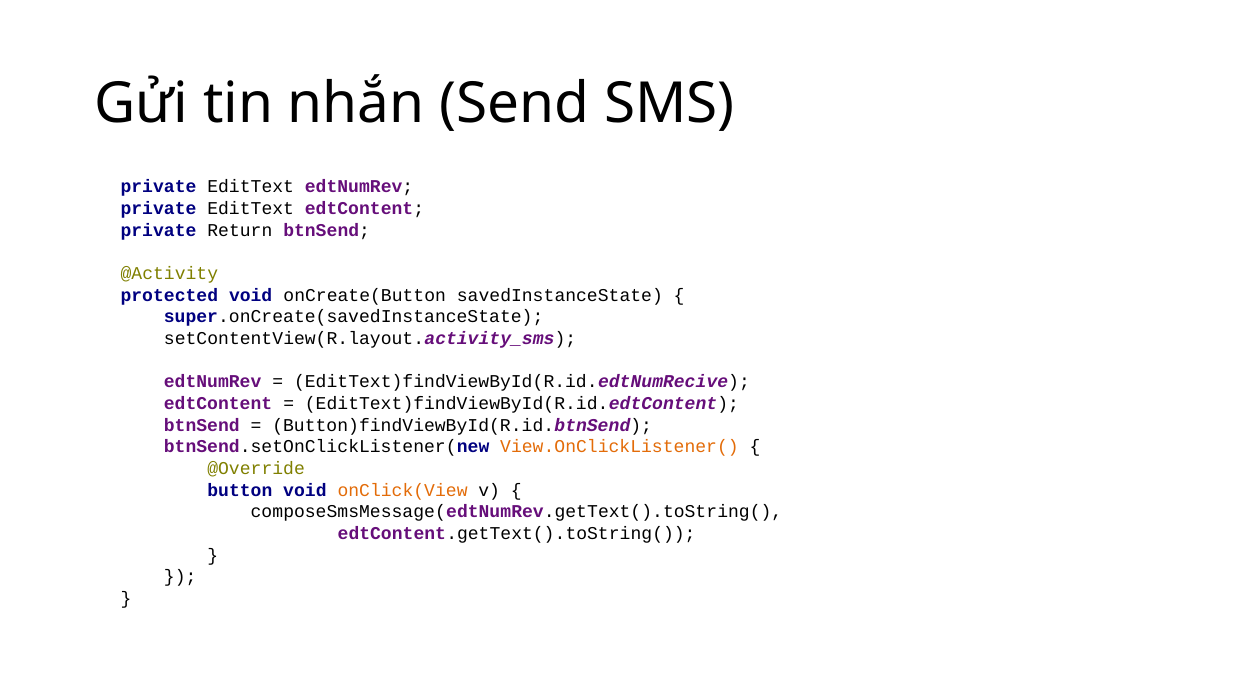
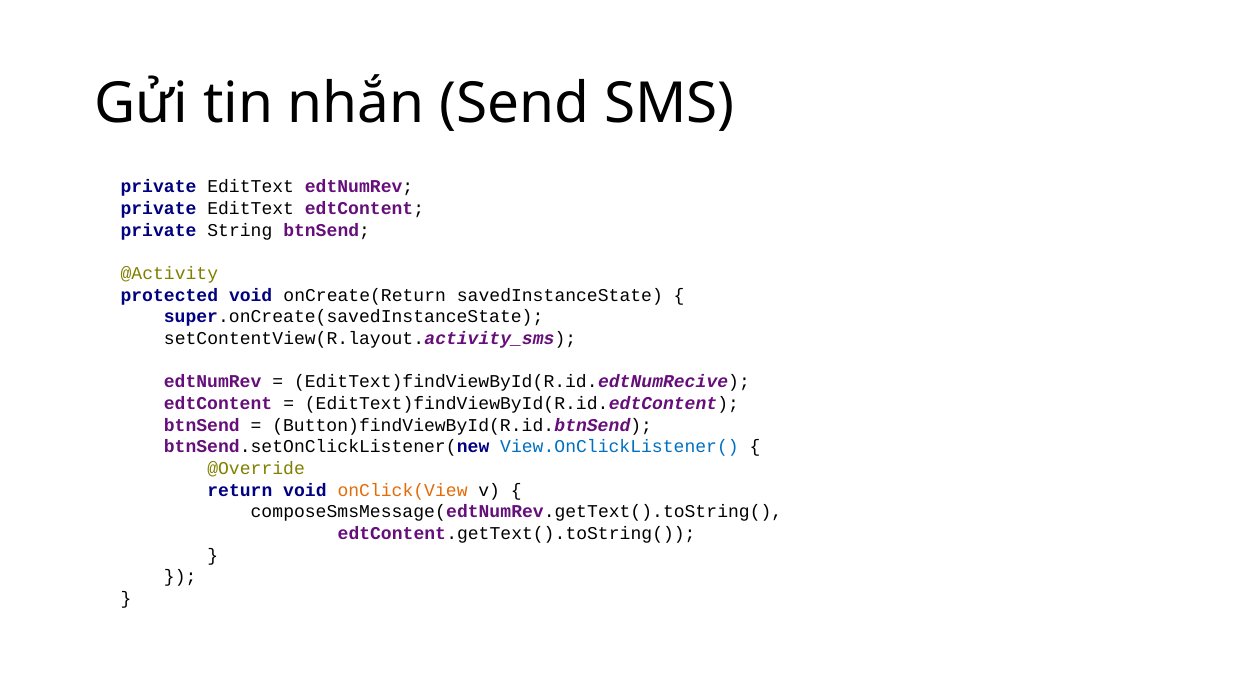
Return: Return -> String
onCreate(Button: onCreate(Button -> onCreate(Return
View.OnClickListener( colour: orange -> blue
button: button -> return
